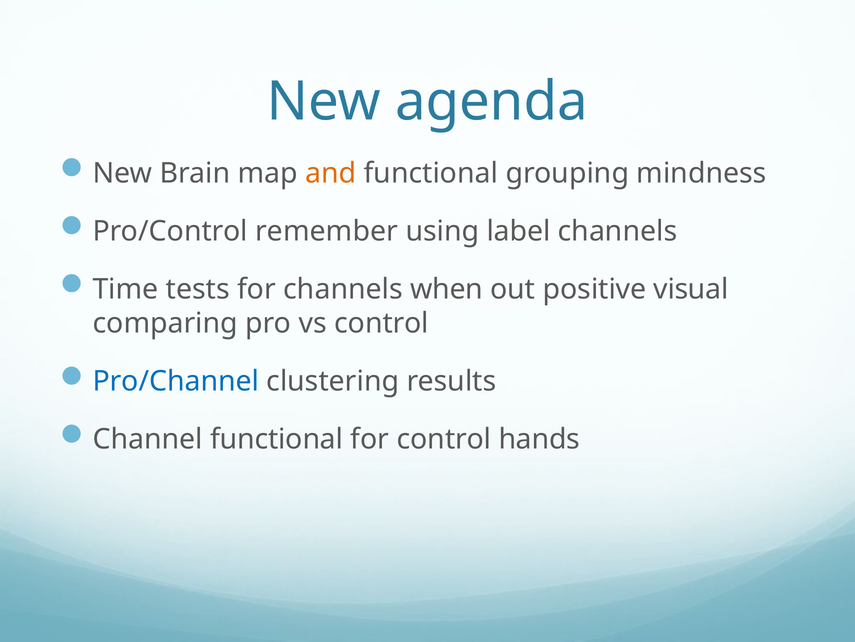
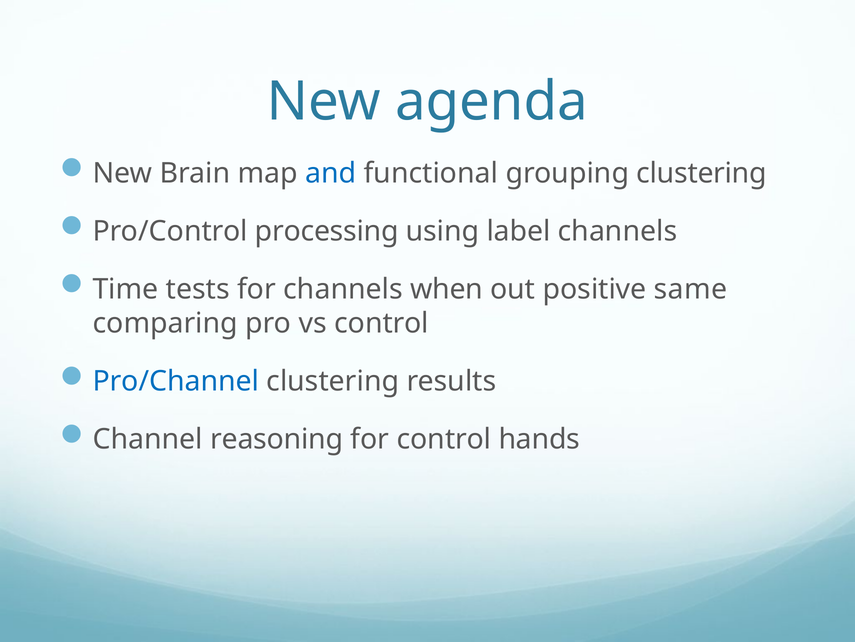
and colour: orange -> blue
grouping mindness: mindness -> clustering
remember: remember -> processing
visual: visual -> same
Channel functional: functional -> reasoning
